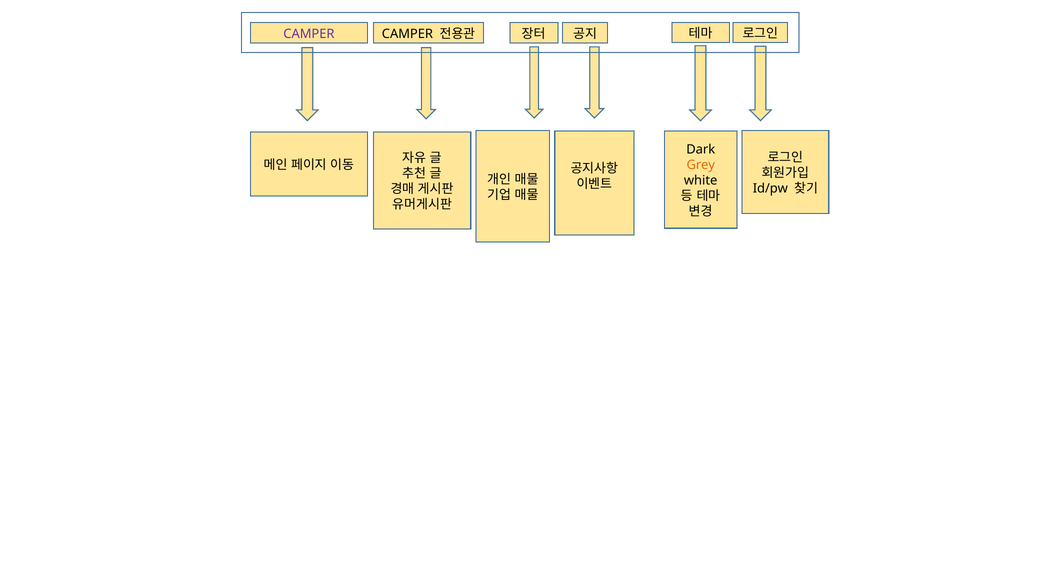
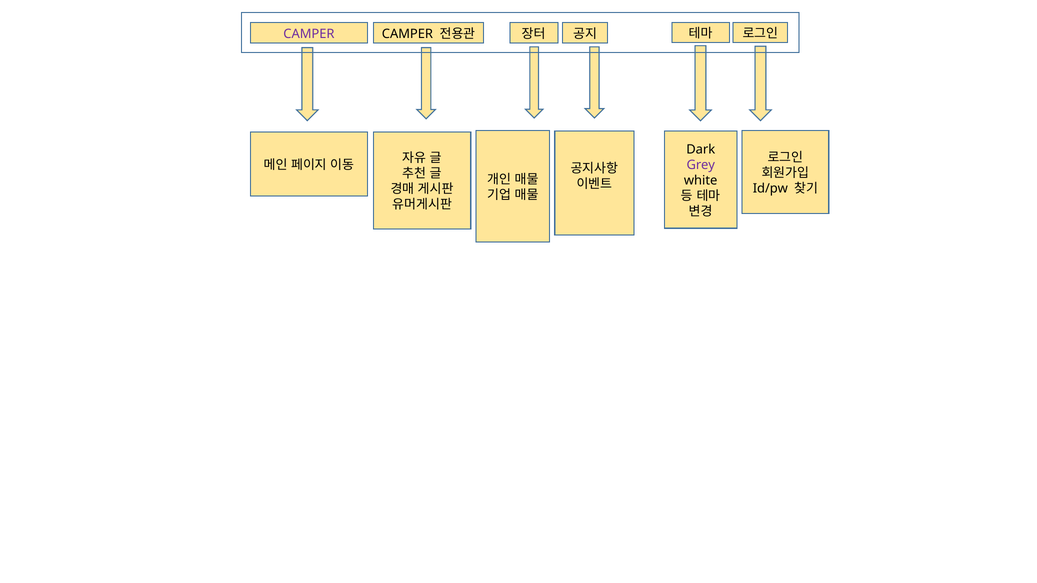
Grey colour: orange -> purple
